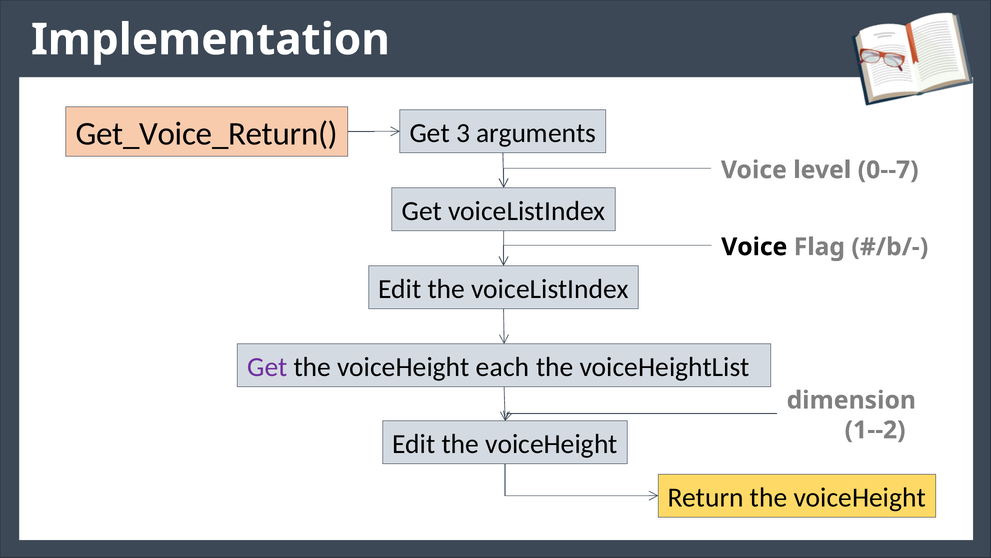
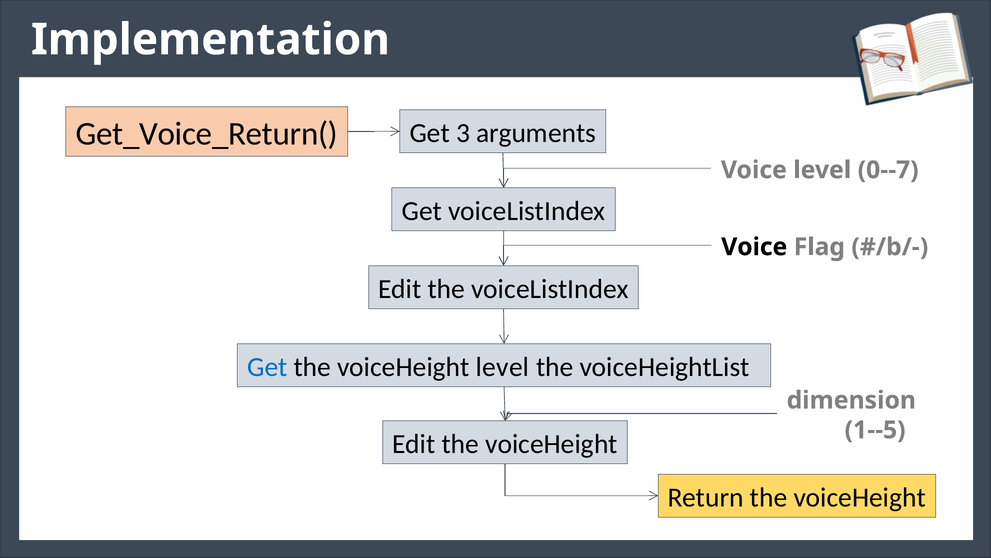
Get at (267, 367) colour: purple -> blue
voiceHeight each: each -> level
1--2: 1--2 -> 1--5
